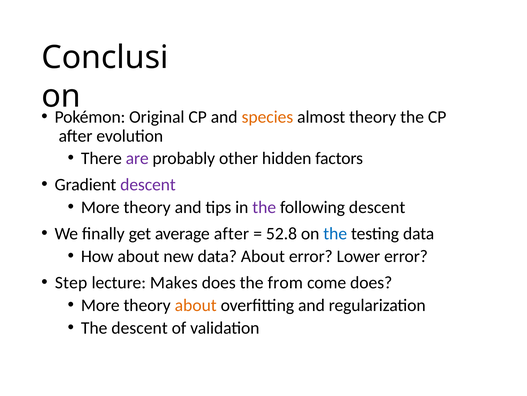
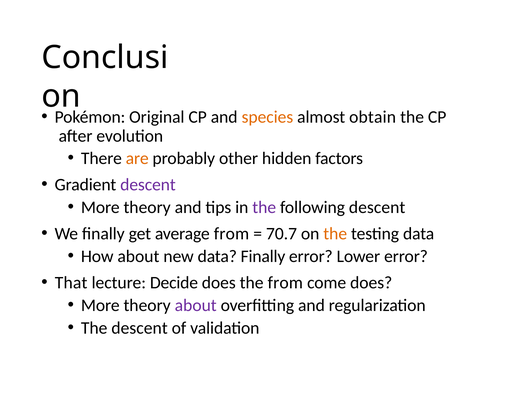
almost theory: theory -> obtain
are colour: purple -> orange
average after: after -> from
52.8: 52.8 -> 70.7
the at (335, 233) colour: blue -> orange
data About: About -> Finally
Step: Step -> That
Makes: Makes -> Decide
about at (196, 305) colour: orange -> purple
